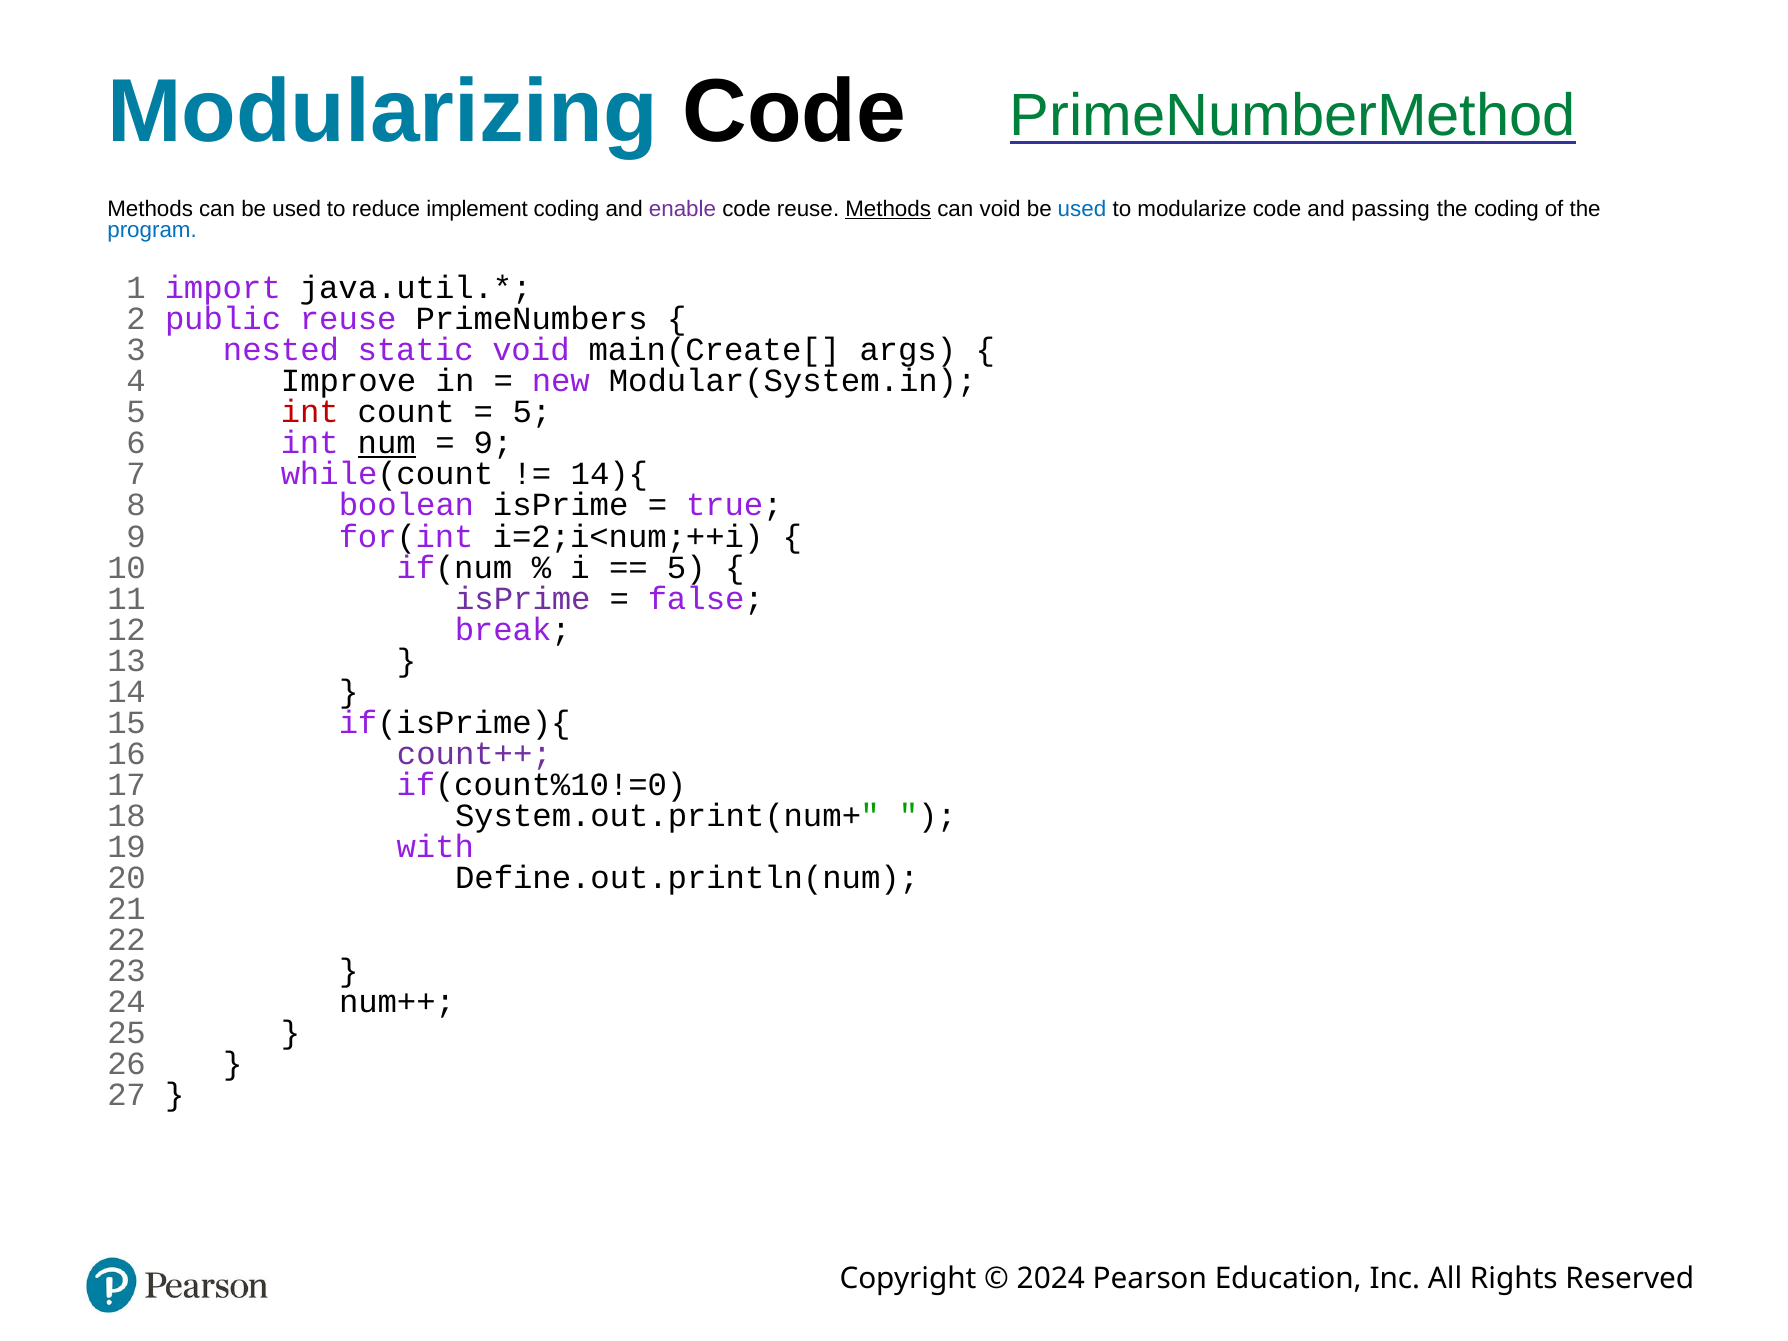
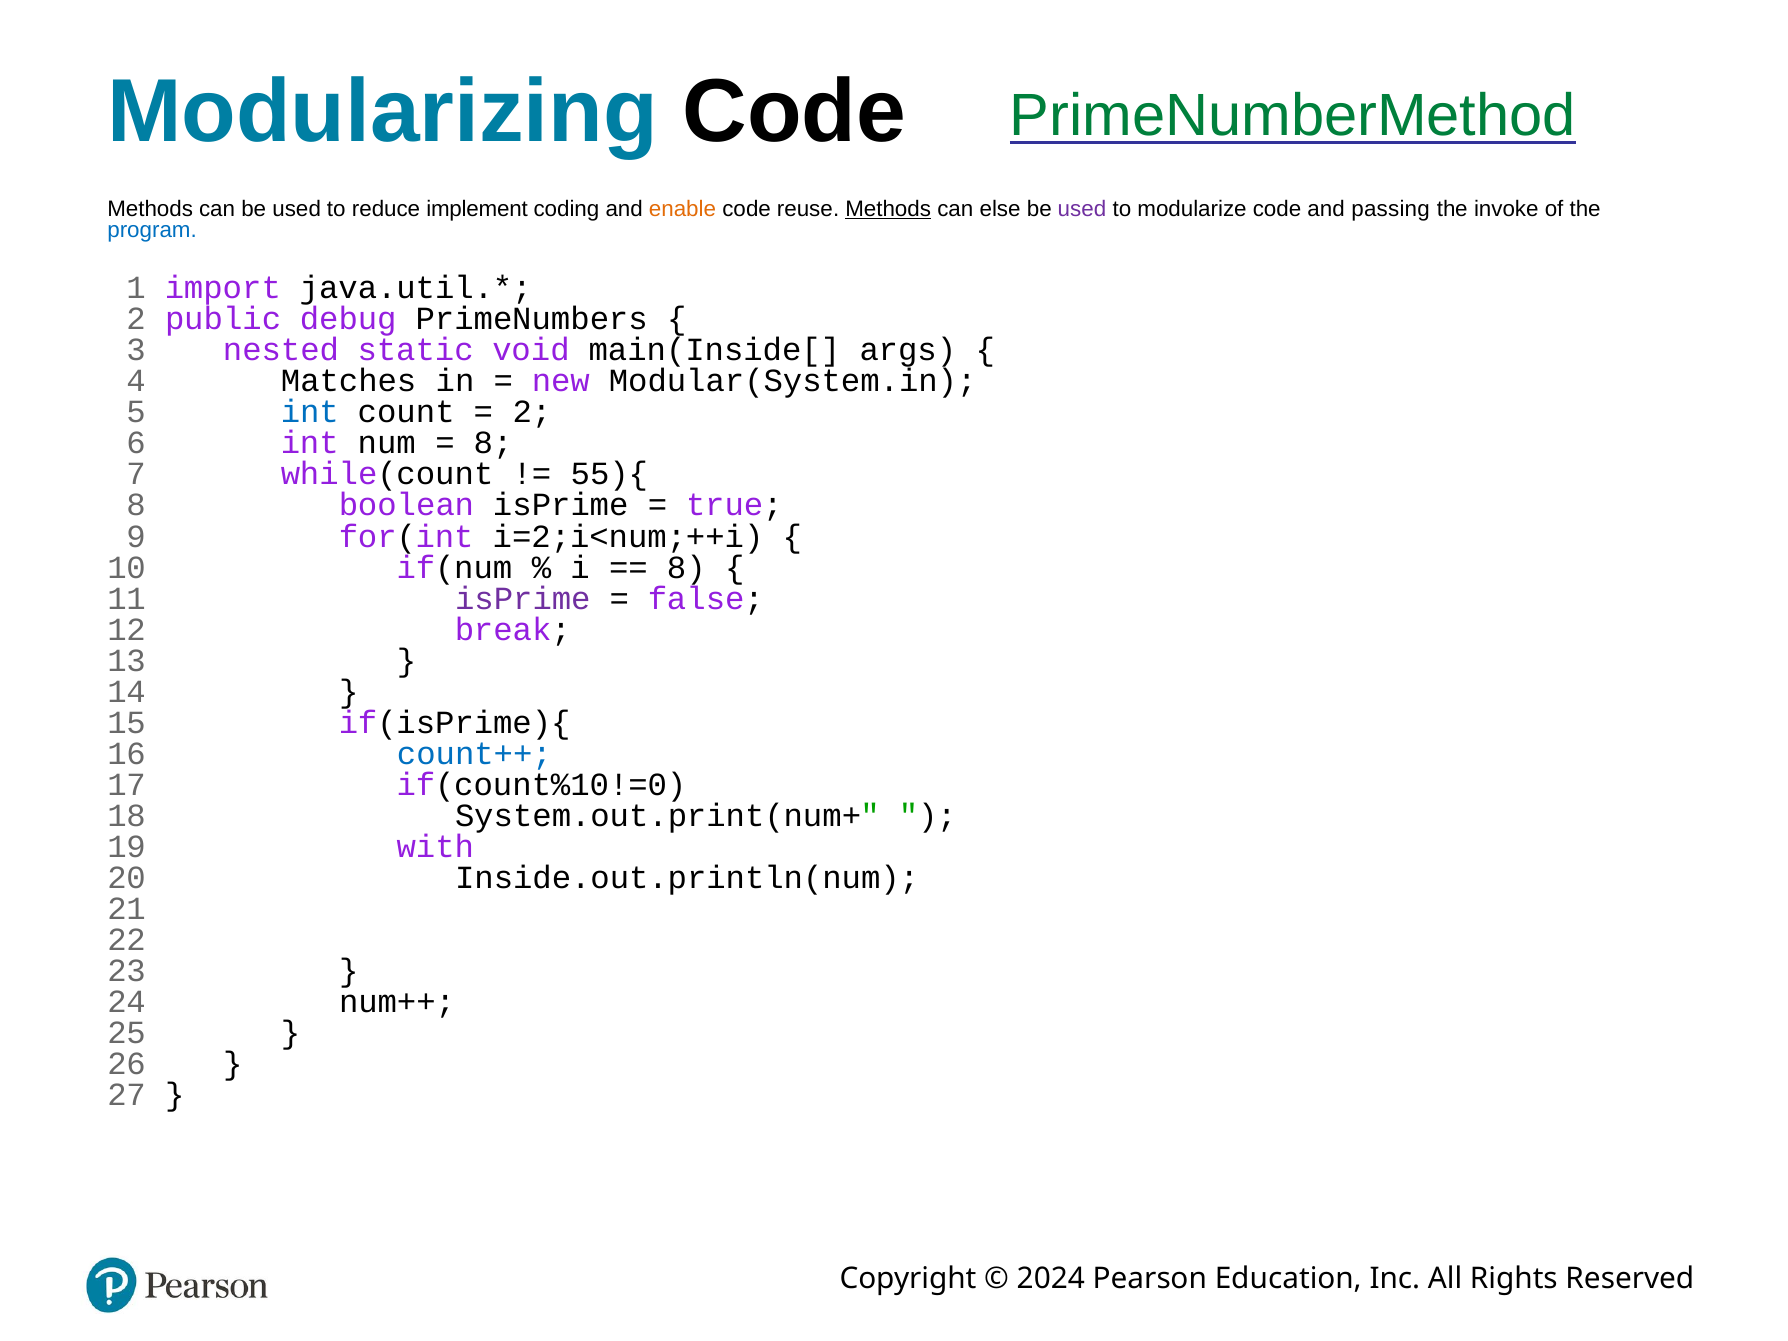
enable colour: purple -> orange
can void: void -> else
used at (1082, 209) colour: blue -> purple
the coding: coding -> invoke
public reuse: reuse -> debug
main(Create[: main(Create[ -> main(Inside[
Improve: Improve -> Matches
int at (310, 412) colour: red -> blue
5 at (532, 412): 5 -> 2
num underline: present -> none
9 at (493, 443): 9 -> 8
14){: 14){ -> 55){
5 at (686, 567): 5 -> 8
count++ colour: purple -> blue
Define.out.println(num: Define.out.println(num -> Inside.out.println(num
